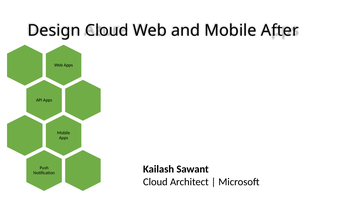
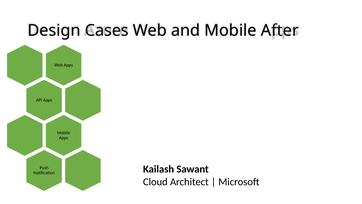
Design Cloud: Cloud -> Cases
